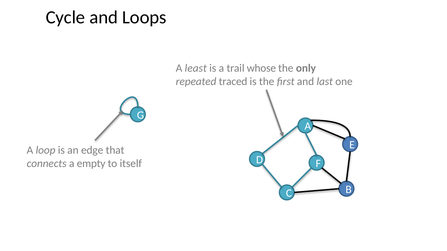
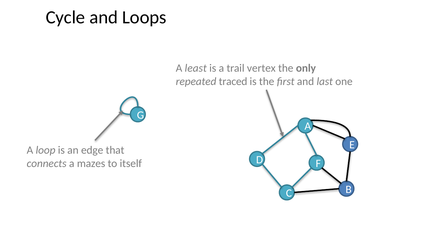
whose: whose -> vertex
empty: empty -> mazes
